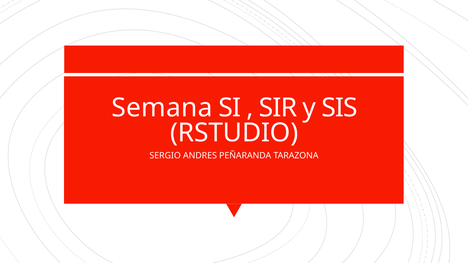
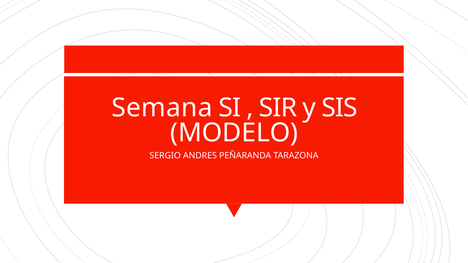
RSTUDIO: RSTUDIO -> MODELO
